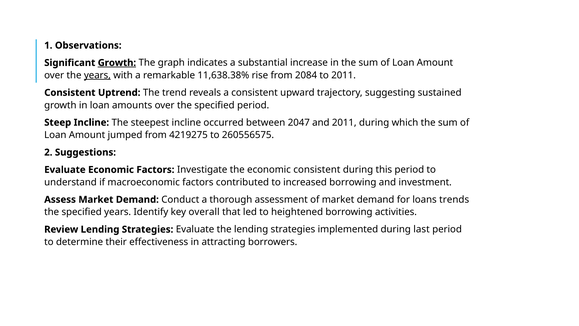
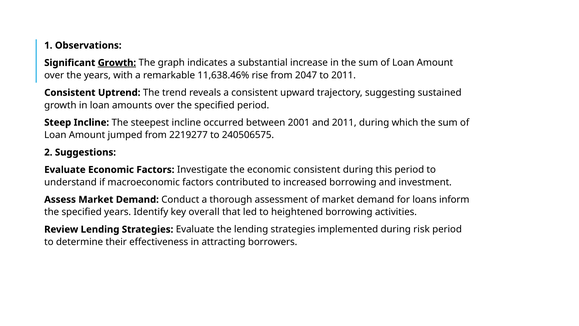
years at (97, 75) underline: present -> none
11,638.38%: 11,638.38% -> 11,638.46%
2084: 2084 -> 2047
2047: 2047 -> 2001
4219275: 4219275 -> 2219277
260556575: 260556575 -> 240506575
trends: trends -> inform
last: last -> risk
